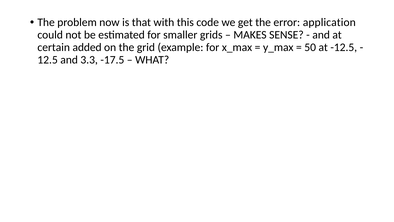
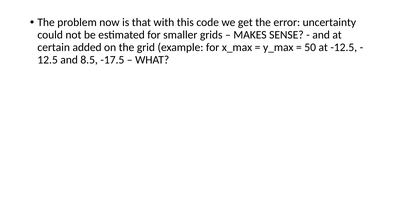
application: application -> uncertainty
3.3: 3.3 -> 8.5
